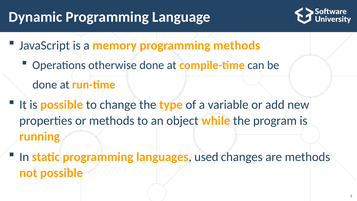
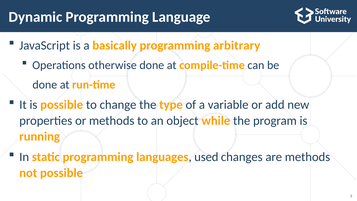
memory: memory -> basically
programming methods: methods -> arbitrary
